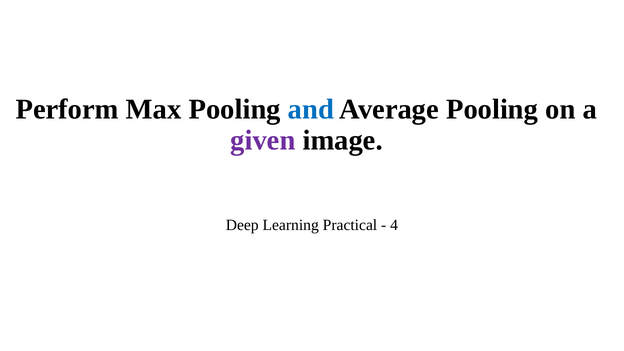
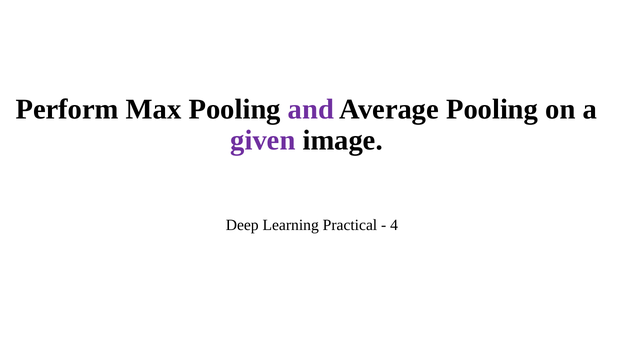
and colour: blue -> purple
